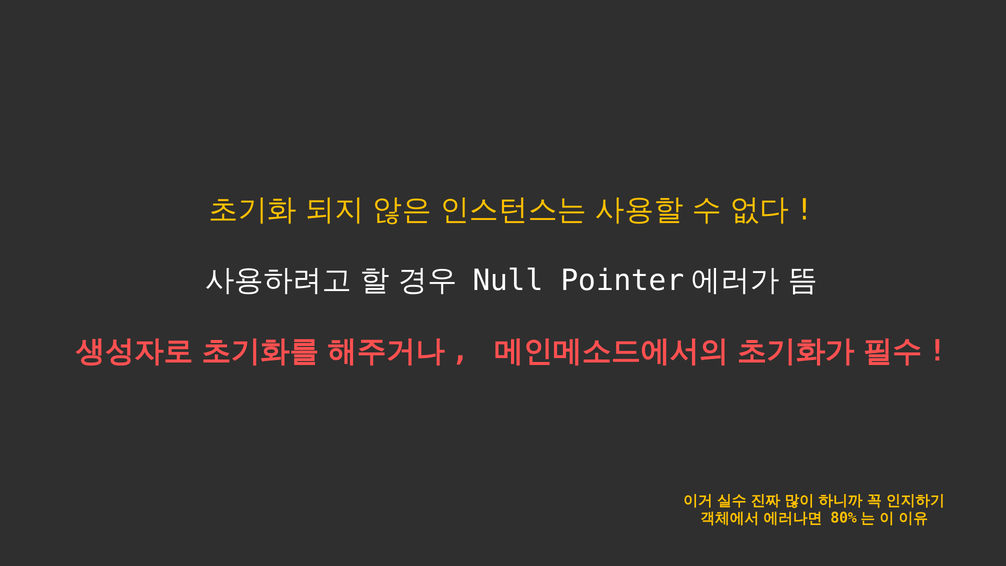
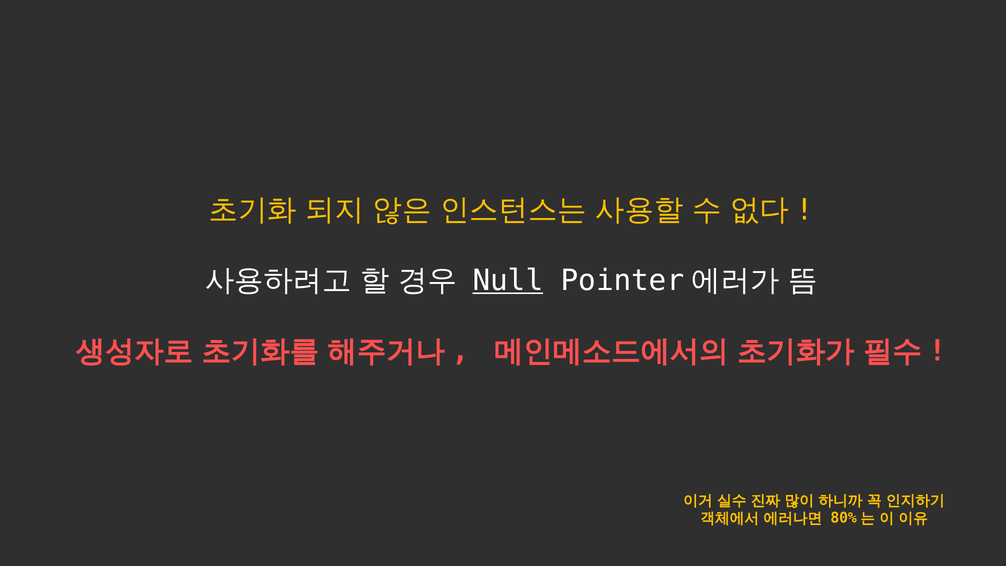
Null underline: none -> present
